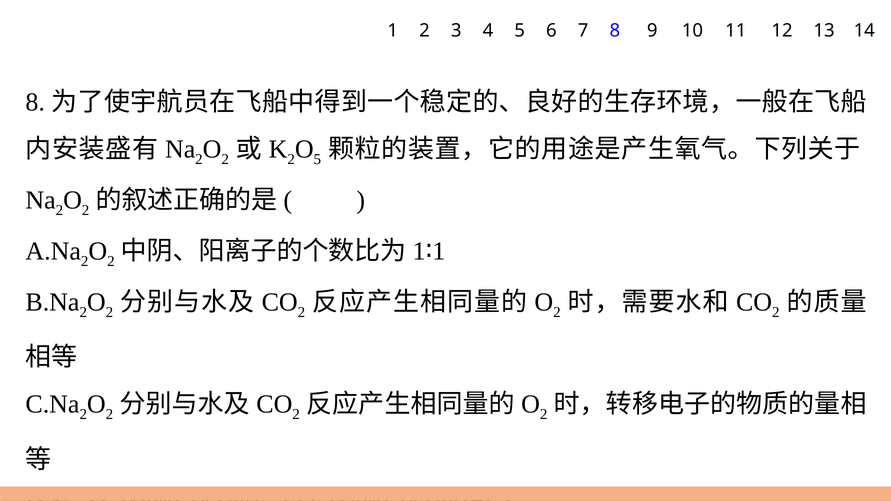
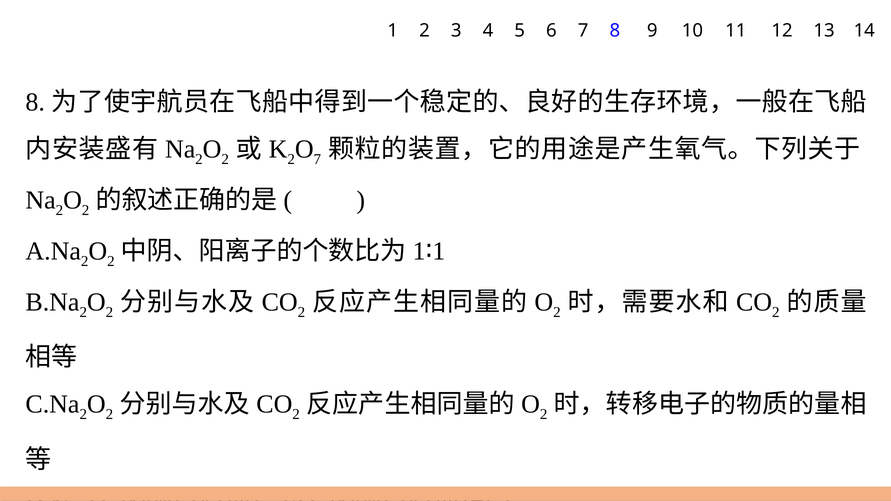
5 at (317, 159): 5 -> 7
